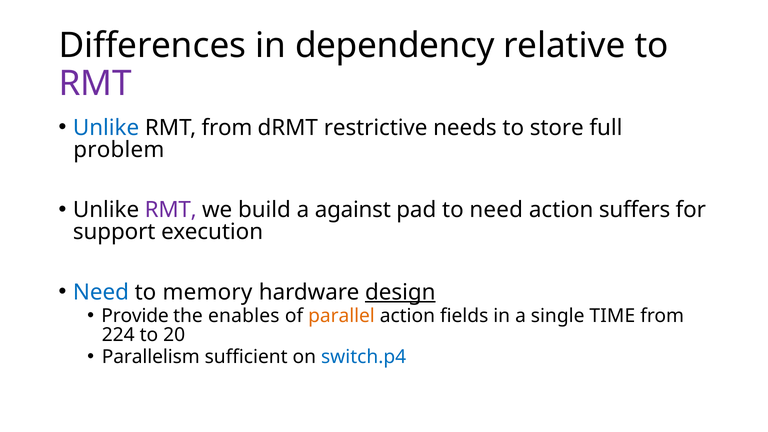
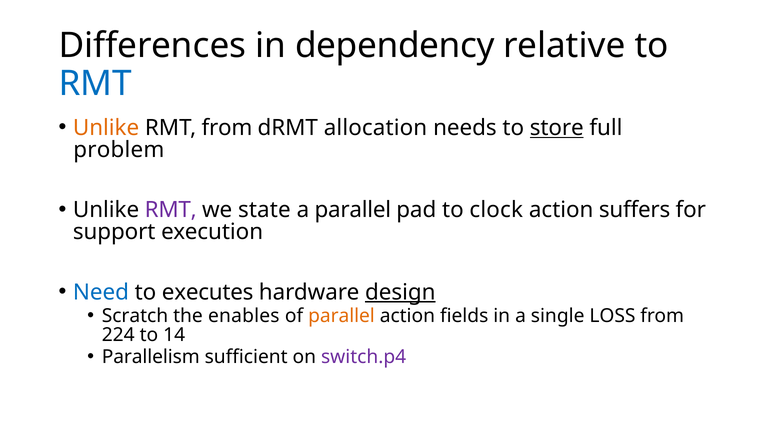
RMT at (95, 84) colour: purple -> blue
Unlike at (106, 128) colour: blue -> orange
restrictive: restrictive -> allocation
store underline: none -> present
build: build -> state
a against: against -> parallel
to need: need -> clock
memory: memory -> executes
Provide: Provide -> Scratch
TIME: TIME -> LOSS
20: 20 -> 14
switch.p4 colour: blue -> purple
